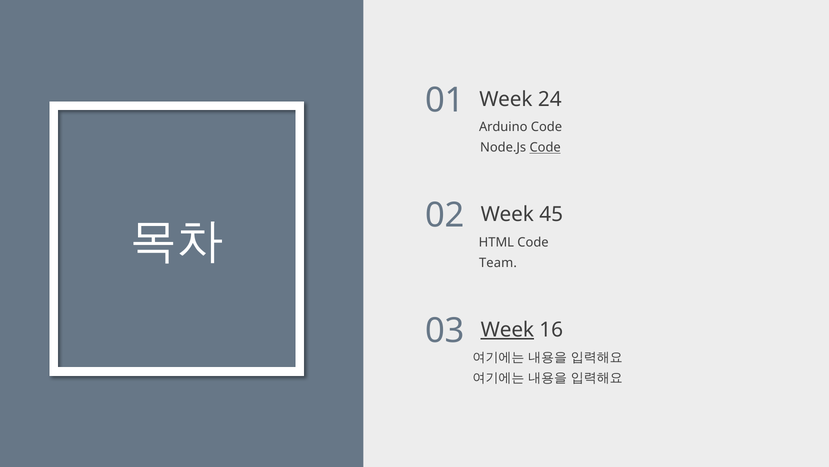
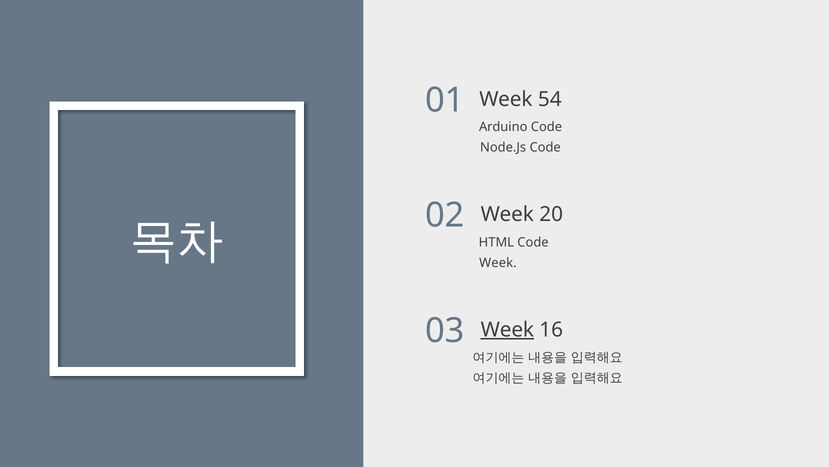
24: 24 -> 54
Code at (545, 147) underline: present -> none
45: 45 -> 20
Team at (498, 262): Team -> Week
